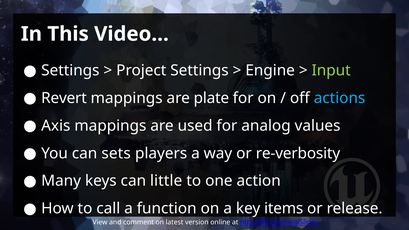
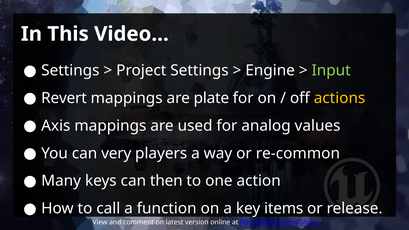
actions colour: light blue -> yellow
sets: sets -> very
re-verbosity: re-verbosity -> re-common
little: little -> then
